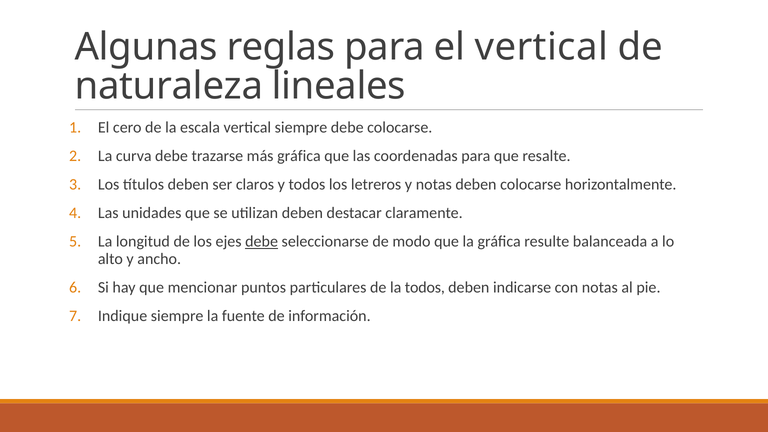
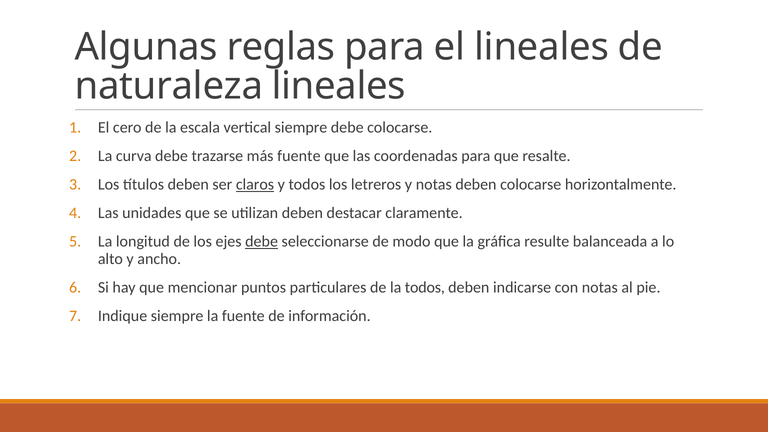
el vertical: vertical -> lineales
más gráfica: gráfica -> fuente
claros underline: none -> present
